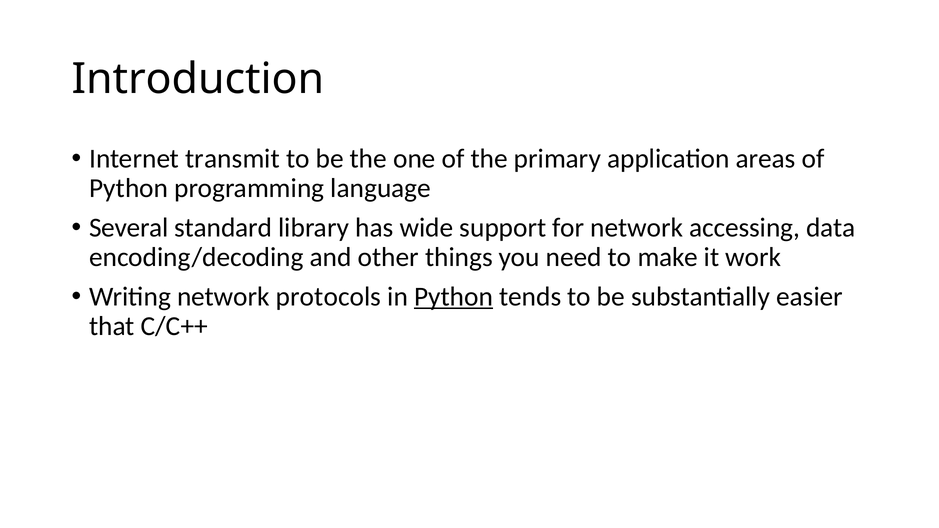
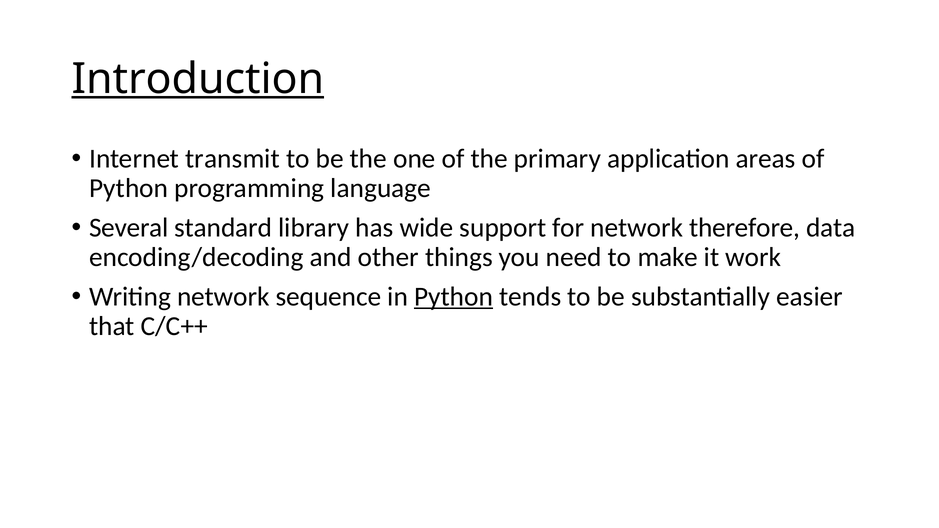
Introduction underline: none -> present
accessing: accessing -> therefore
protocols: protocols -> sequence
